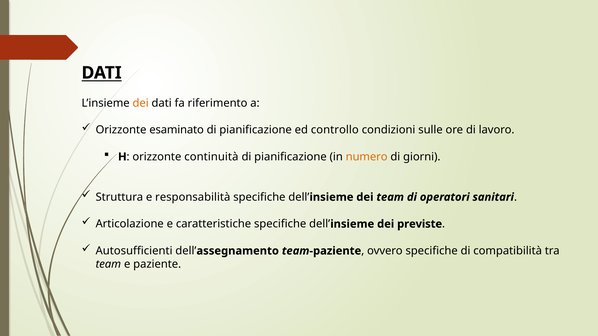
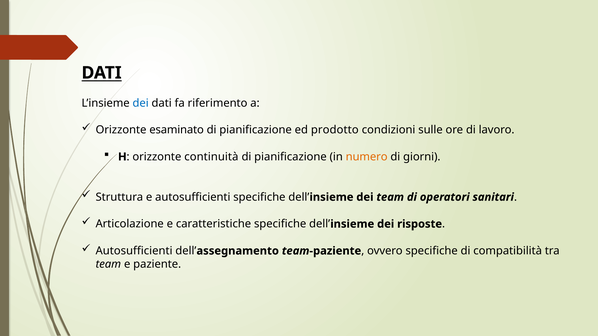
dei at (141, 103) colour: orange -> blue
controllo: controllo -> prodotto
e responsabilità: responsabilità -> autosufficienti
previste: previste -> risposte
